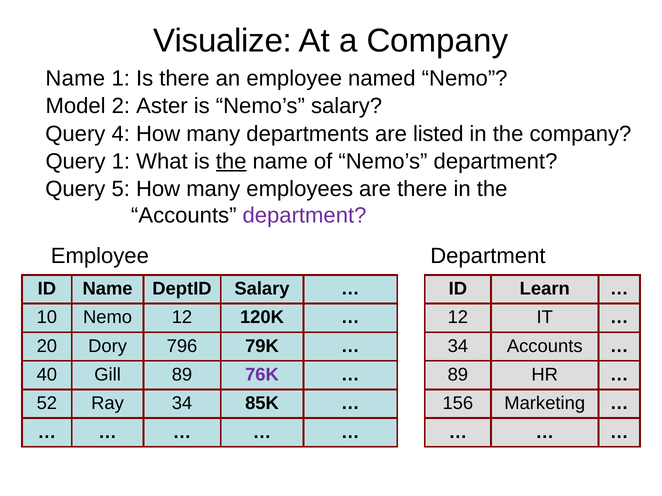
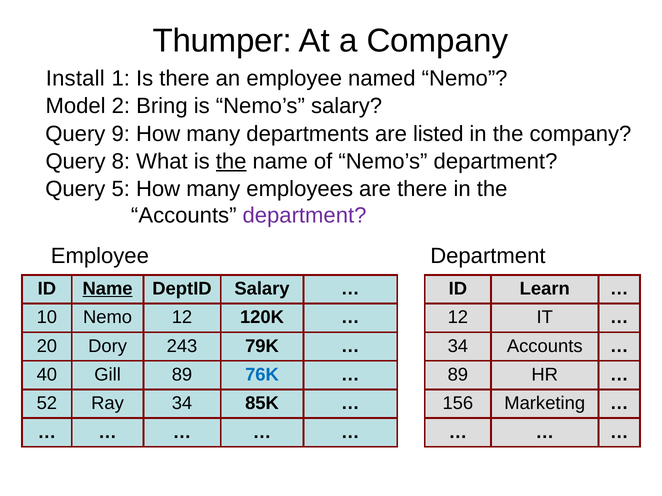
Visualize: Visualize -> Thumper
Name at (75, 79): Name -> Install
Aster: Aster -> Bring
4: 4 -> 9
Query 1: 1 -> 8
Name at (108, 289) underline: none -> present
796: 796 -> 243
76K colour: purple -> blue
